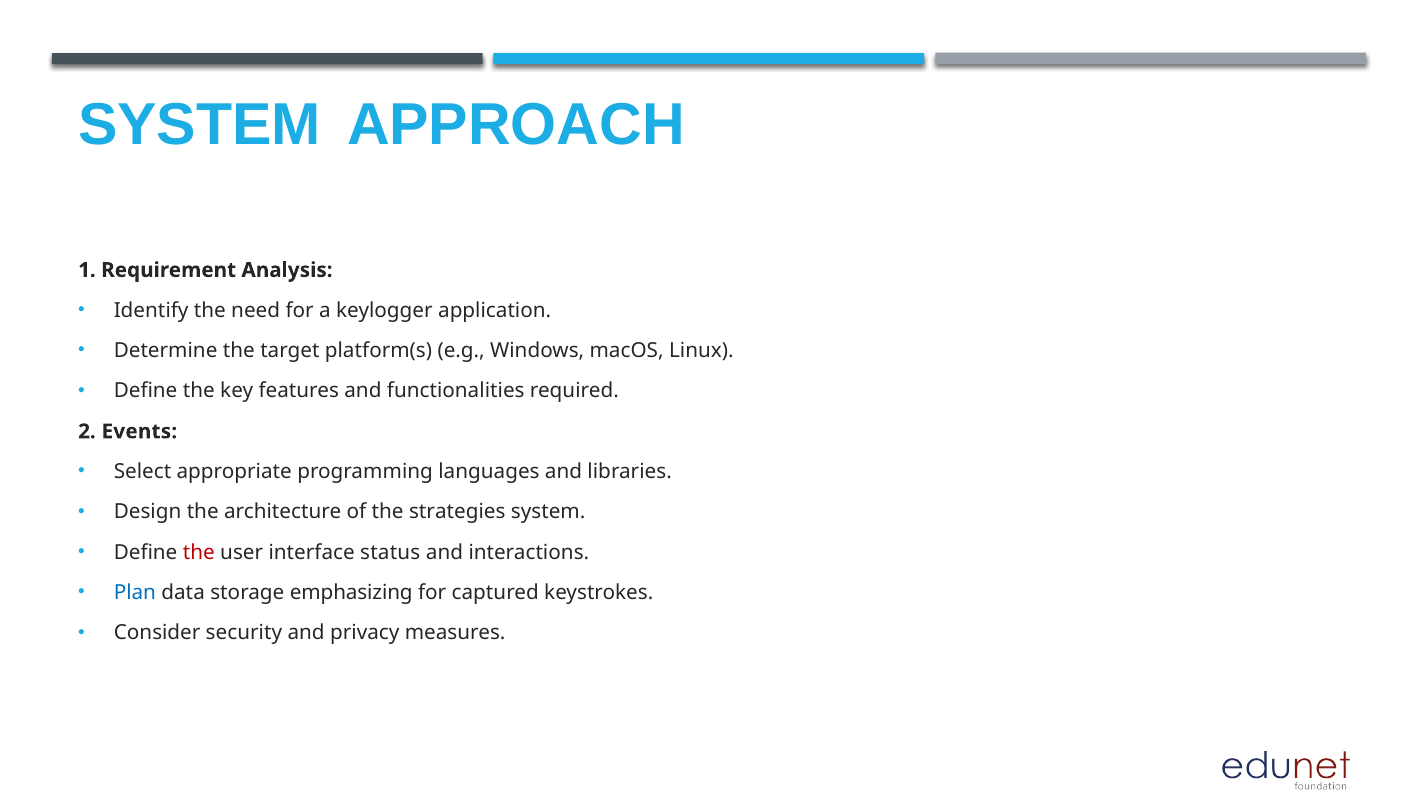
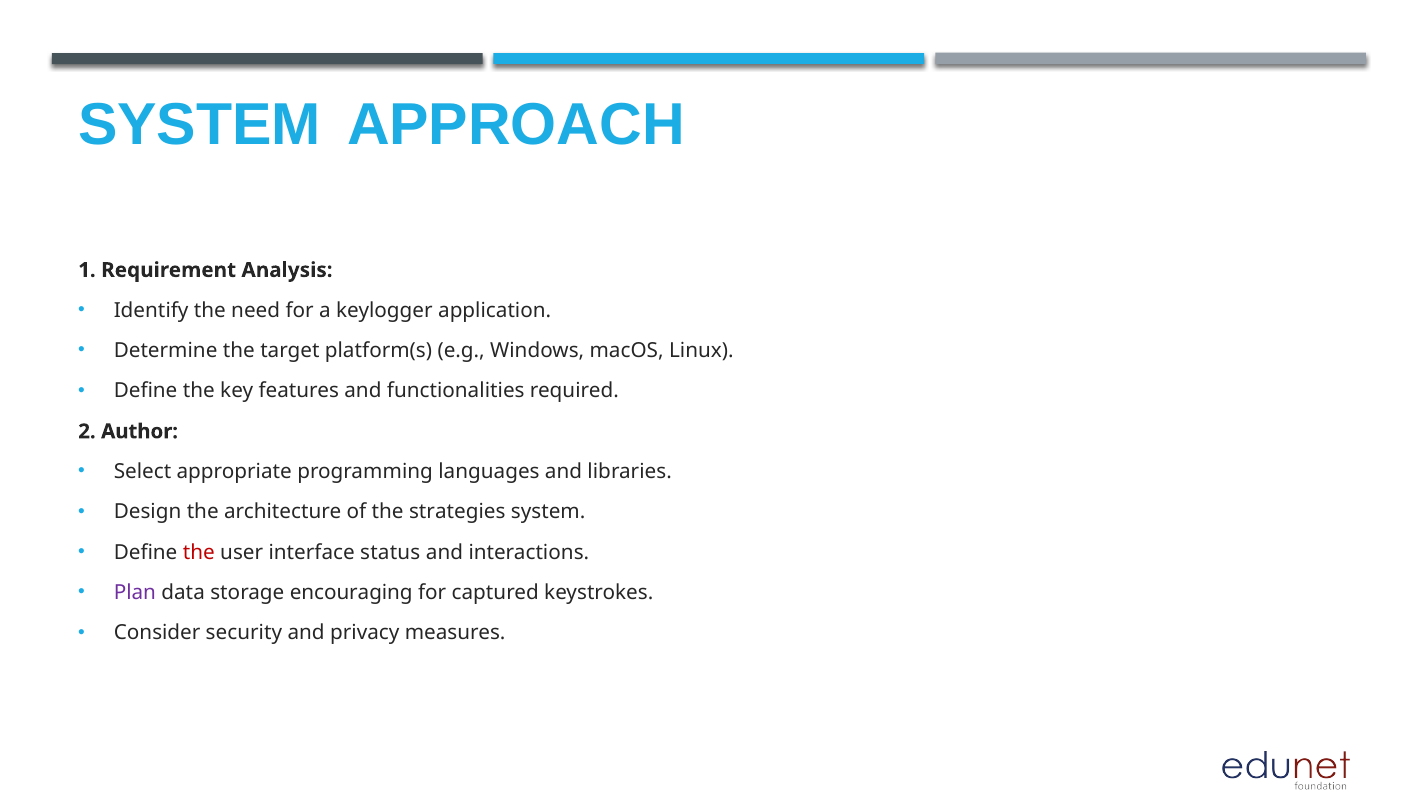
Events: Events -> Author
Plan colour: blue -> purple
emphasizing: emphasizing -> encouraging
